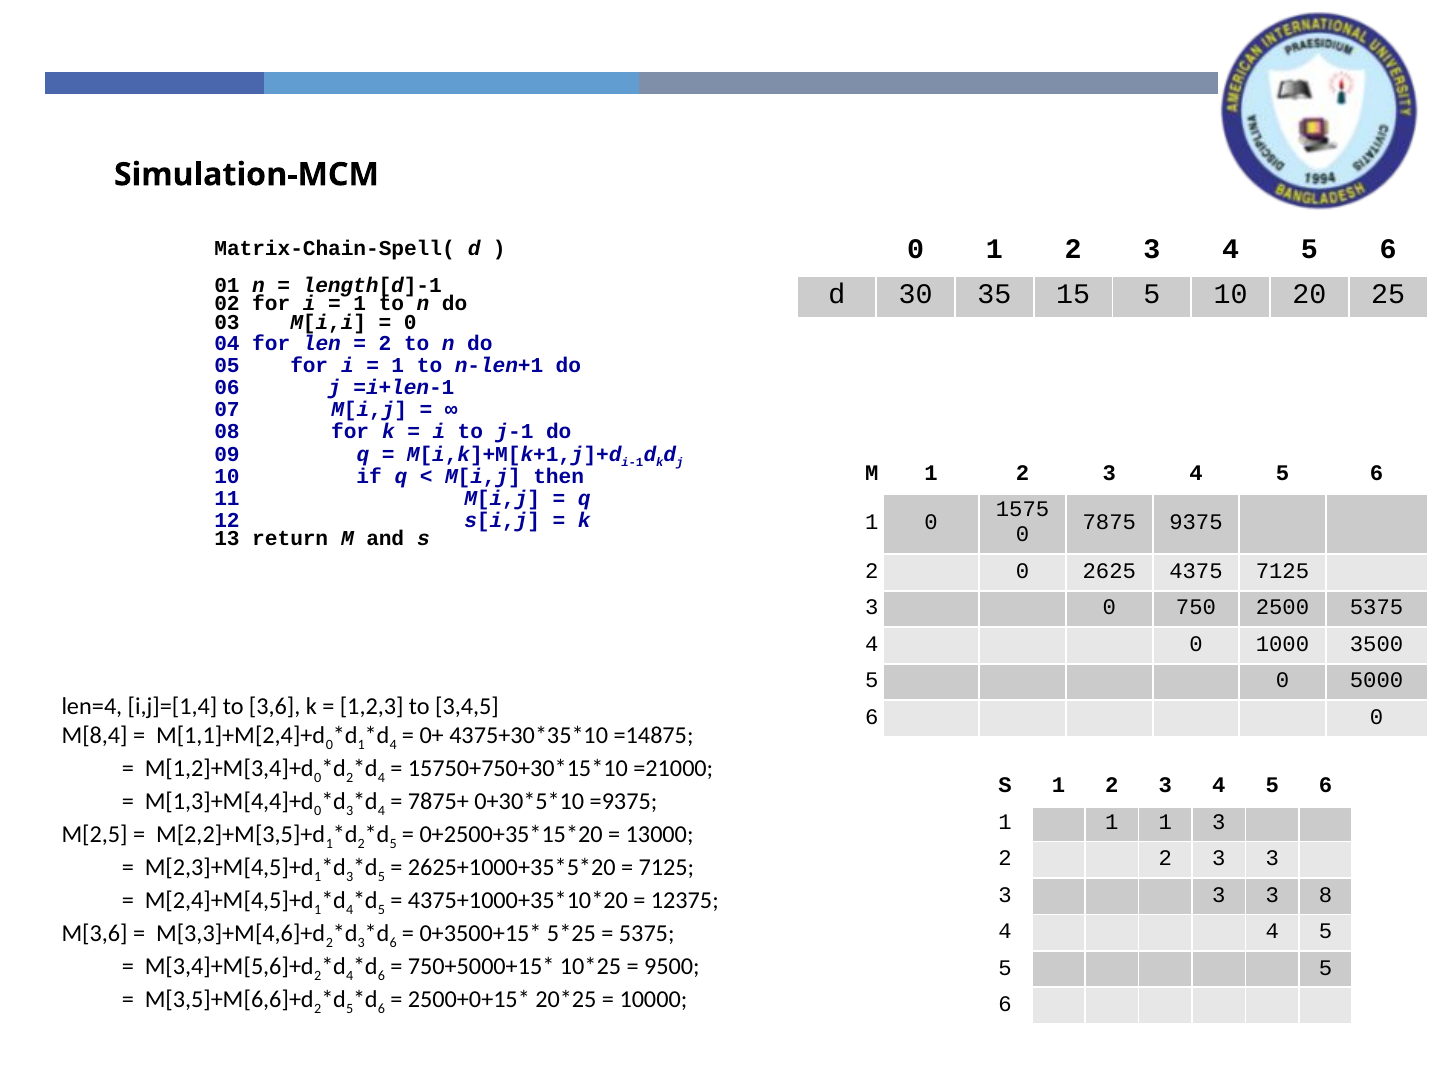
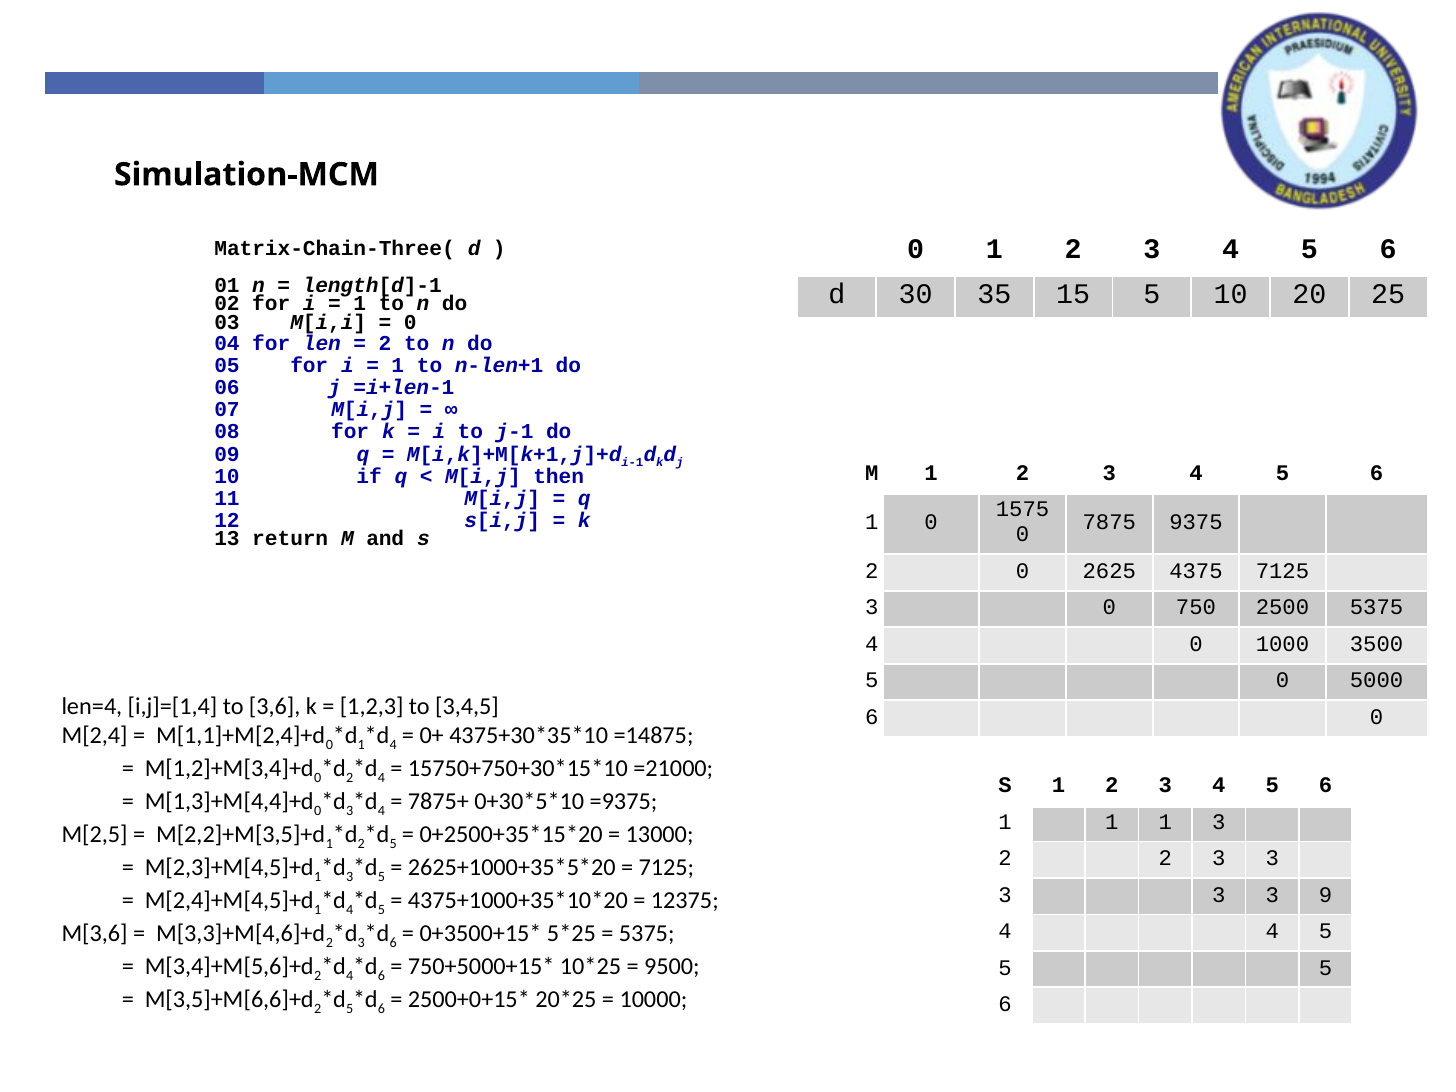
Matrix-Chain-Spell(: Matrix-Chain-Spell( -> Matrix-Chain-Three(
M[8,4: M[8,4 -> M[2,4
8: 8 -> 9
